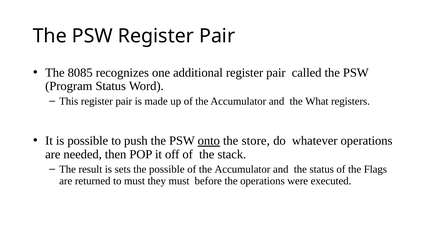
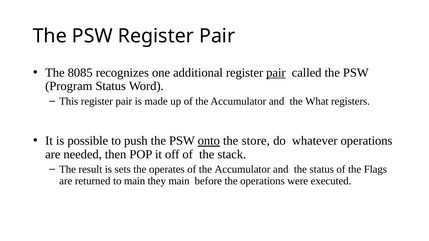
pair at (276, 73) underline: none -> present
the possible: possible -> operates
to must: must -> main
they must: must -> main
